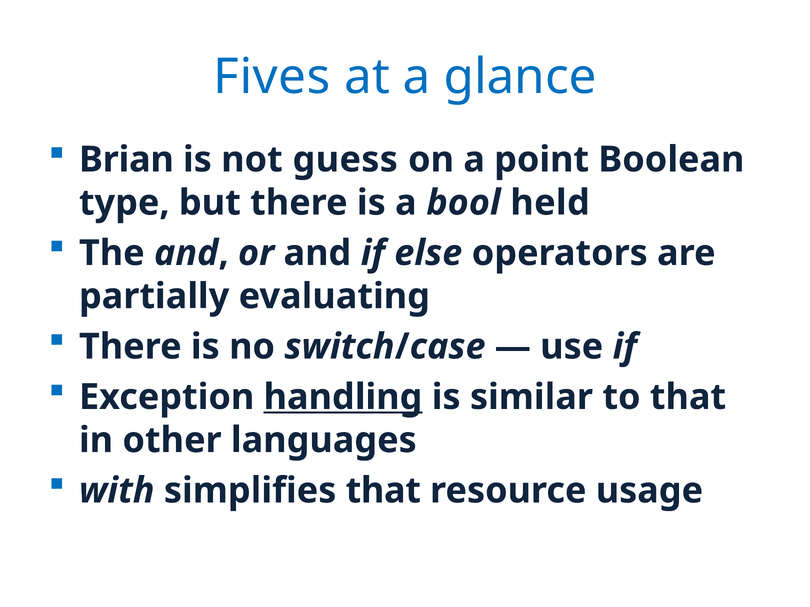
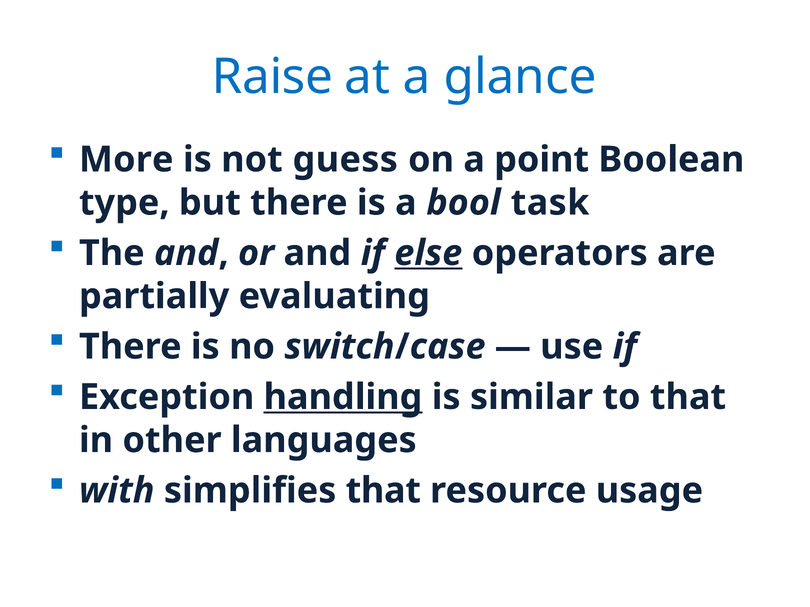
Fives: Fives -> Raise
Brian: Brian -> More
held: held -> task
else underline: none -> present
